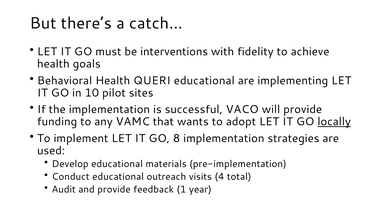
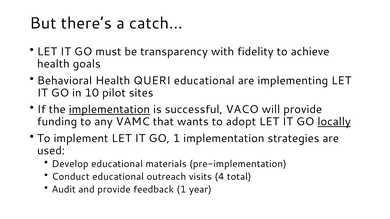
interventions: interventions -> transparency
implementation at (109, 110) underline: none -> present
GO 8: 8 -> 1
